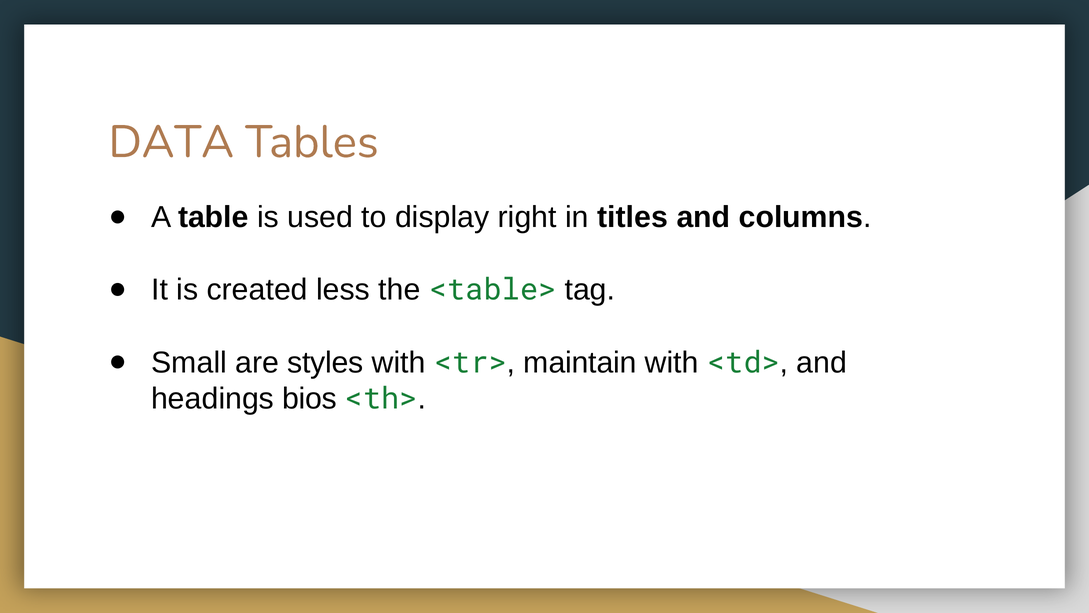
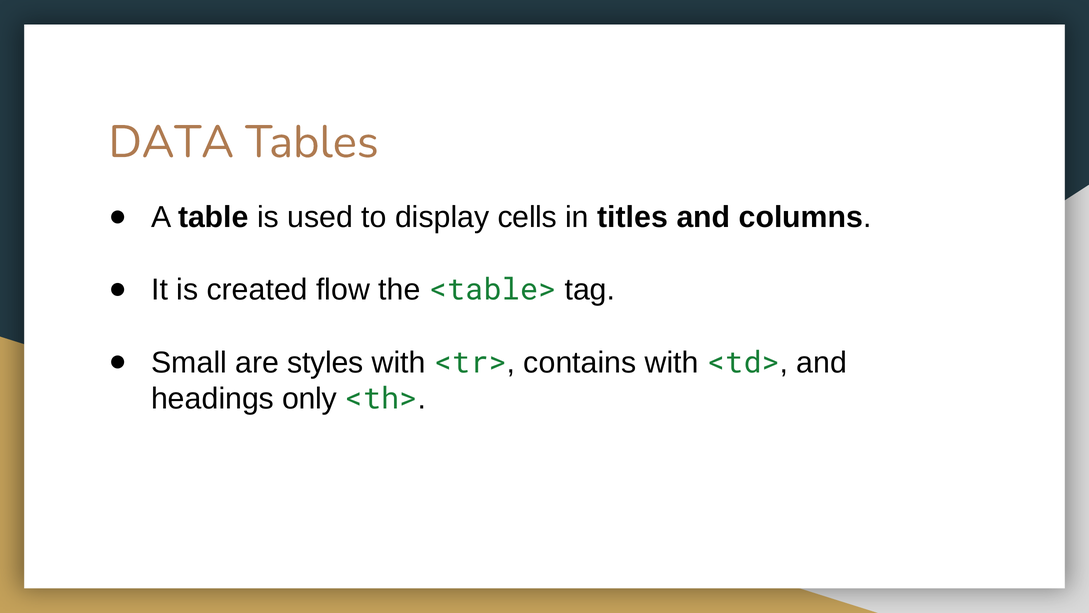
right: right -> cells
less: less -> flow
maintain: maintain -> contains
bios: bios -> only
